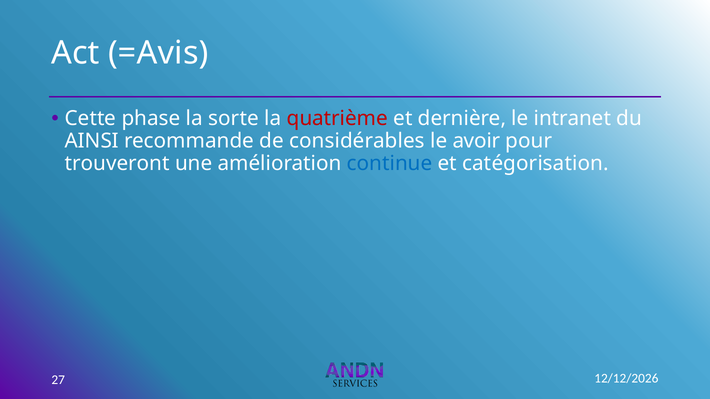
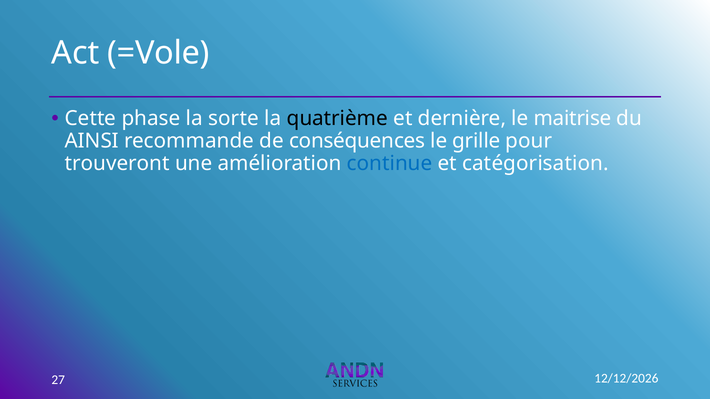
=Avis: =Avis -> =Vole
quatrième colour: red -> black
intranet: intranet -> maitrise
considérables: considérables -> conséquences
avoir: avoir -> grille
